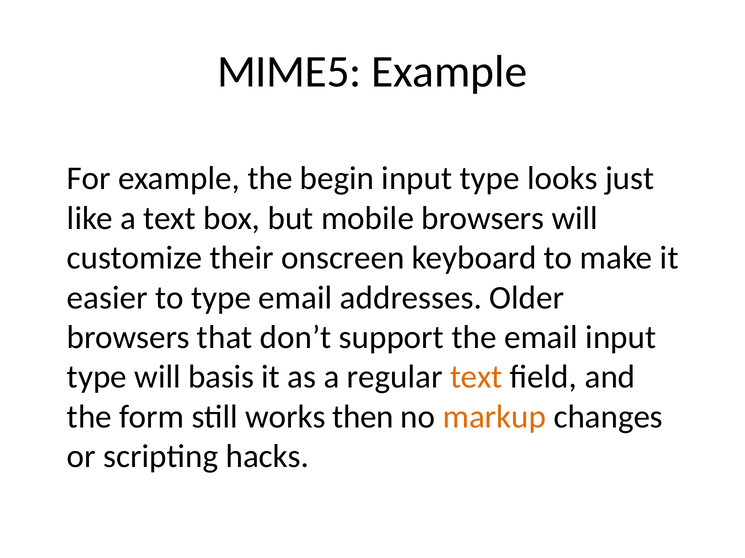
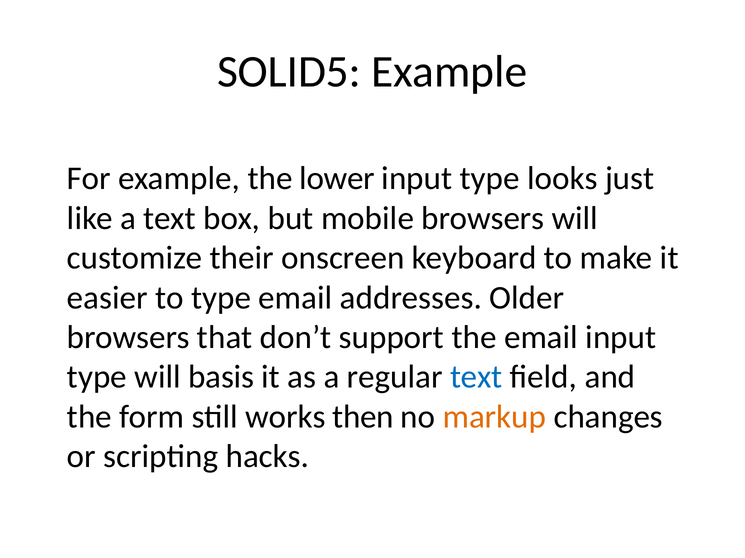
MIME5: MIME5 -> SOLID5
begin: begin -> lower
text at (476, 378) colour: orange -> blue
